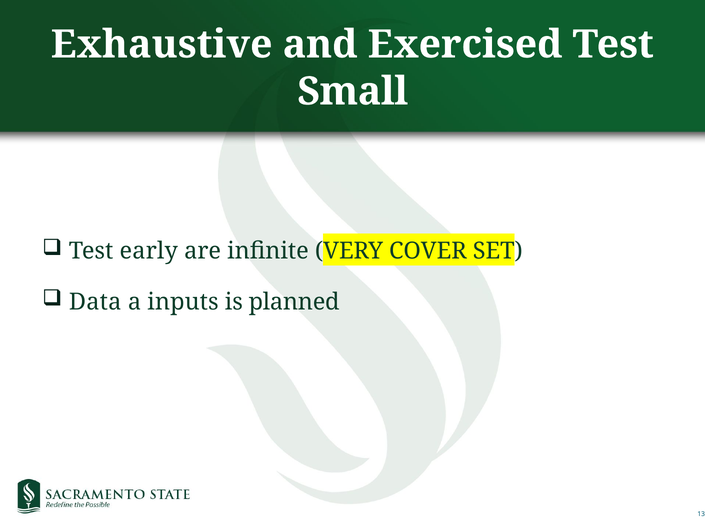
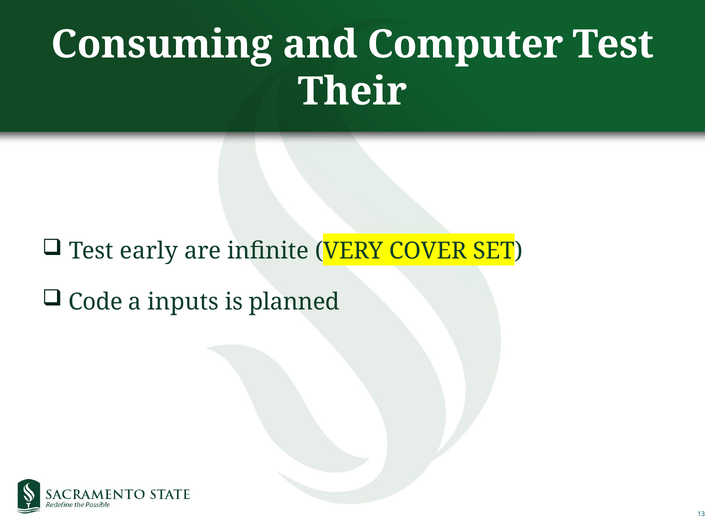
Exhaustive: Exhaustive -> Consuming
Exercised: Exercised -> Computer
Small: Small -> Their
Data: Data -> Code
